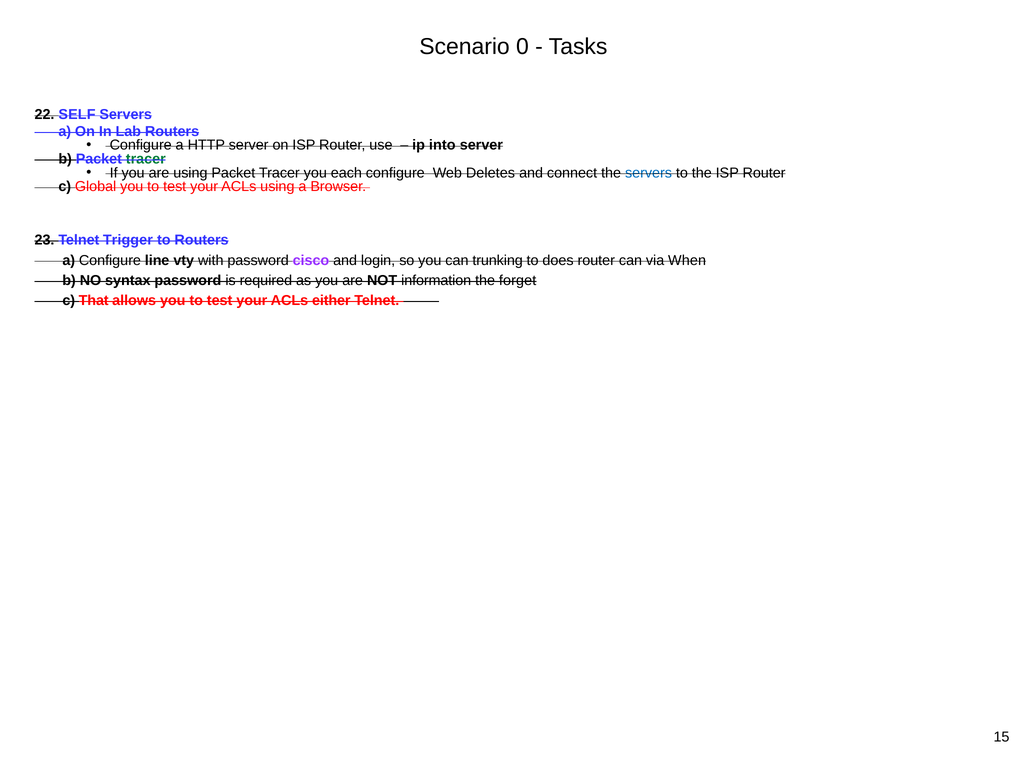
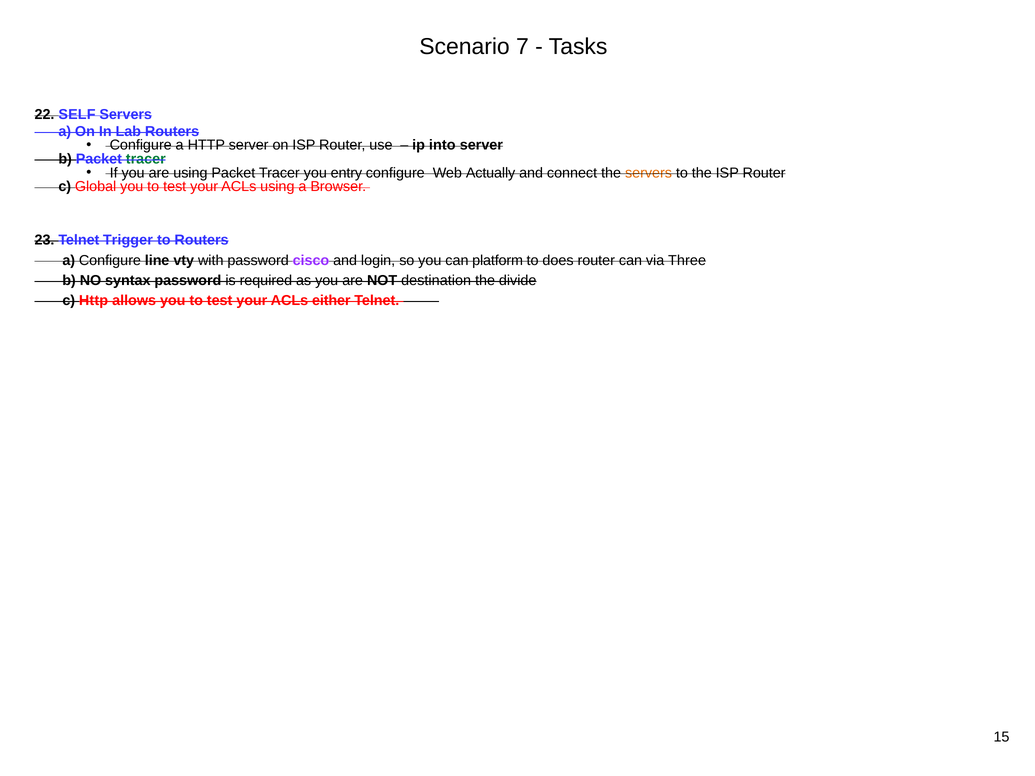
0: 0 -> 7
each: each -> entry
Deletes: Deletes -> Actually
servers at (649, 173) colour: blue -> orange
trunking: trunking -> platform
When: When -> Three
information: information -> destination
forget: forget -> divide
c That: That -> Http
